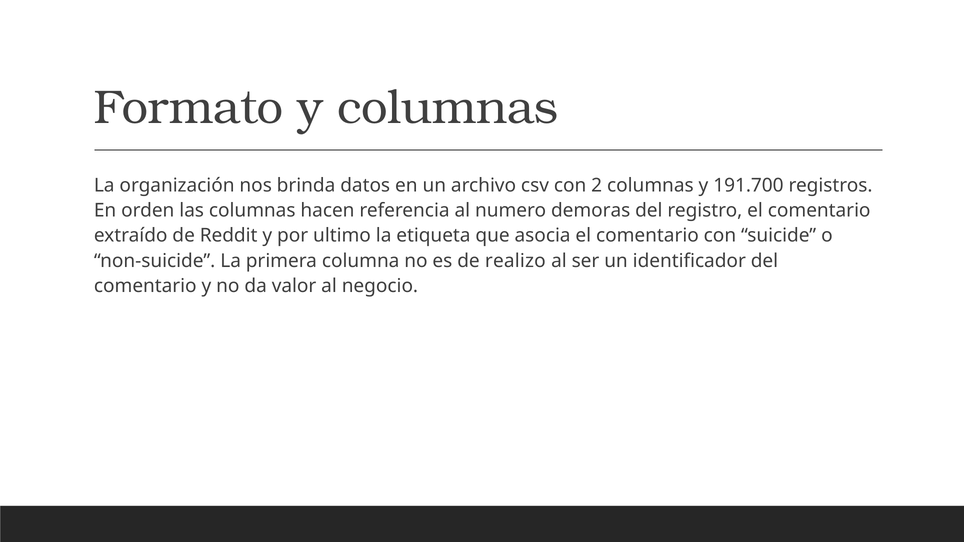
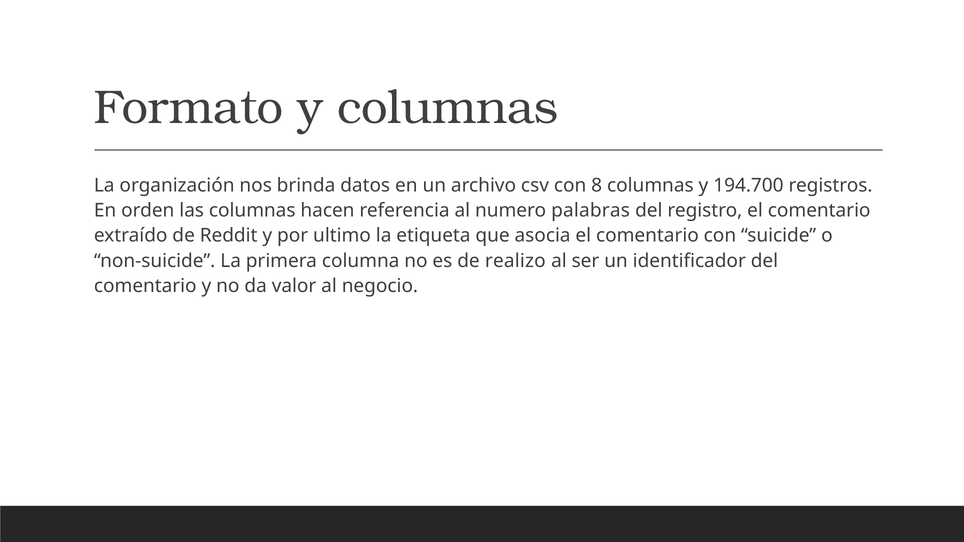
2: 2 -> 8
191.700: 191.700 -> 194.700
demoras: demoras -> palabras
